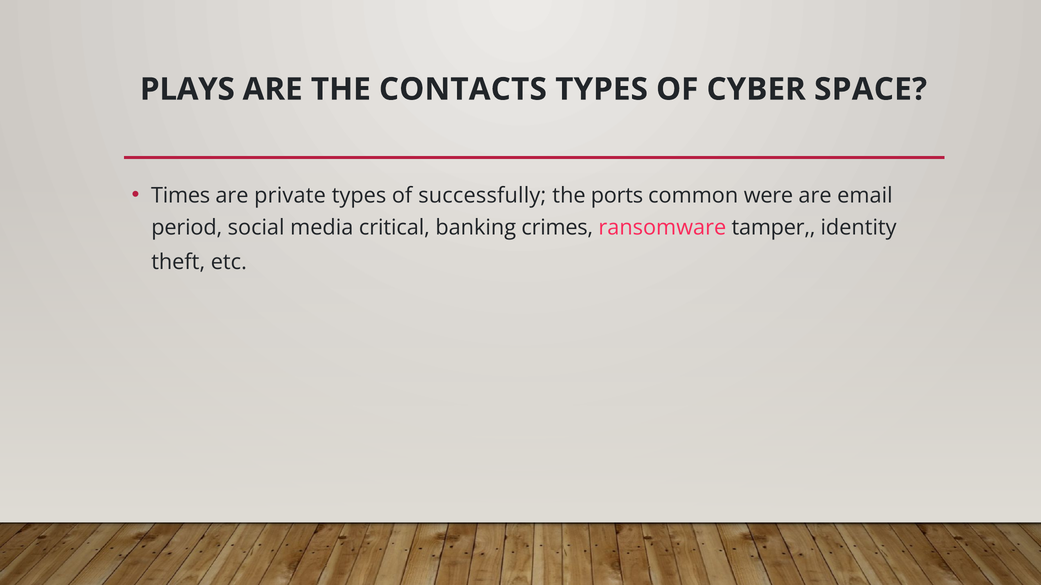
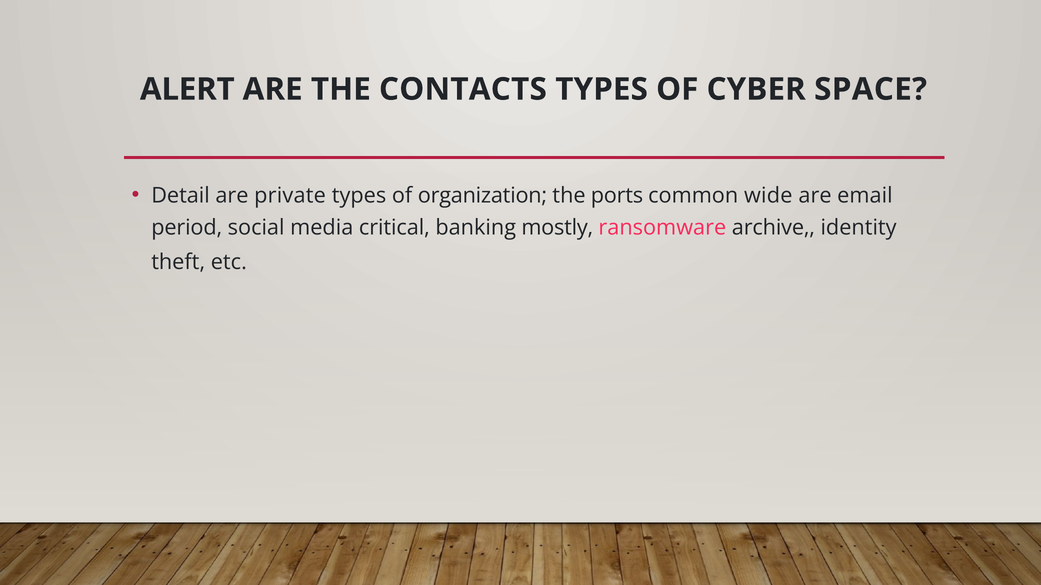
PLAYS: PLAYS -> ALERT
Times: Times -> Detail
successfully: successfully -> organization
were: were -> wide
crimes: crimes -> mostly
tamper: tamper -> archive
